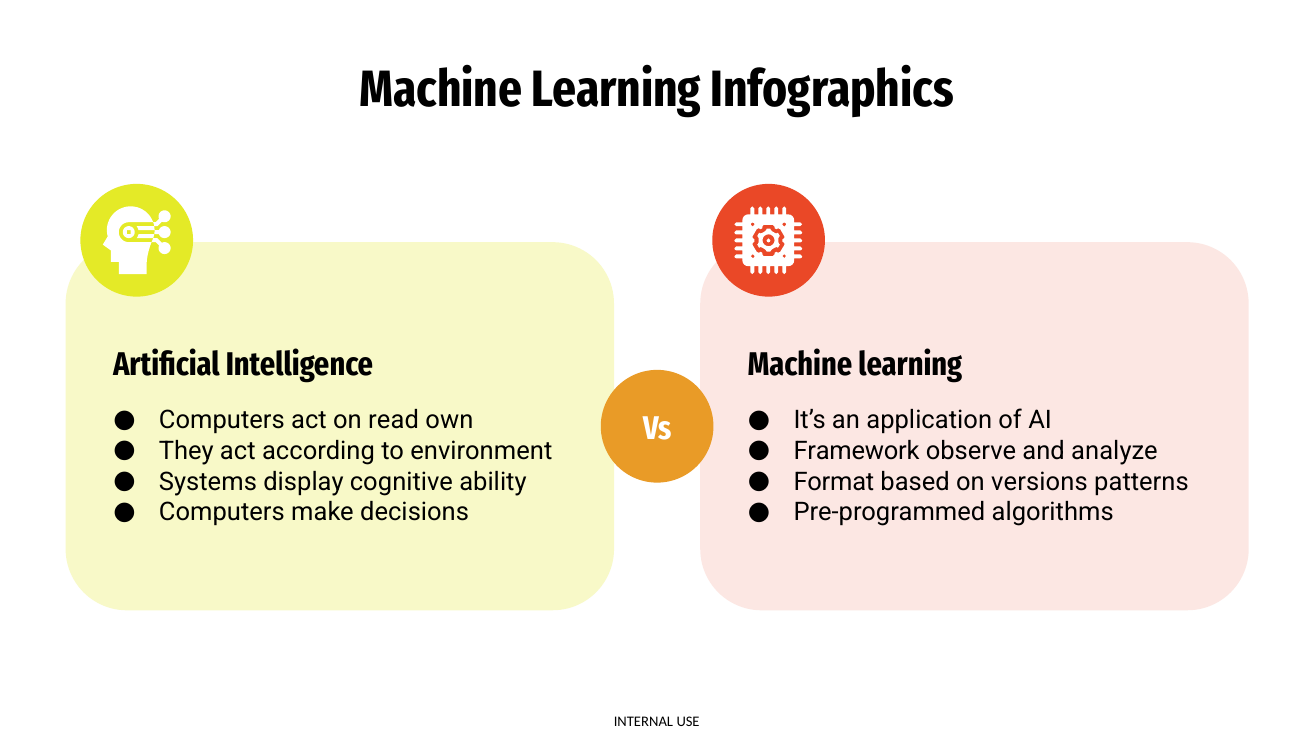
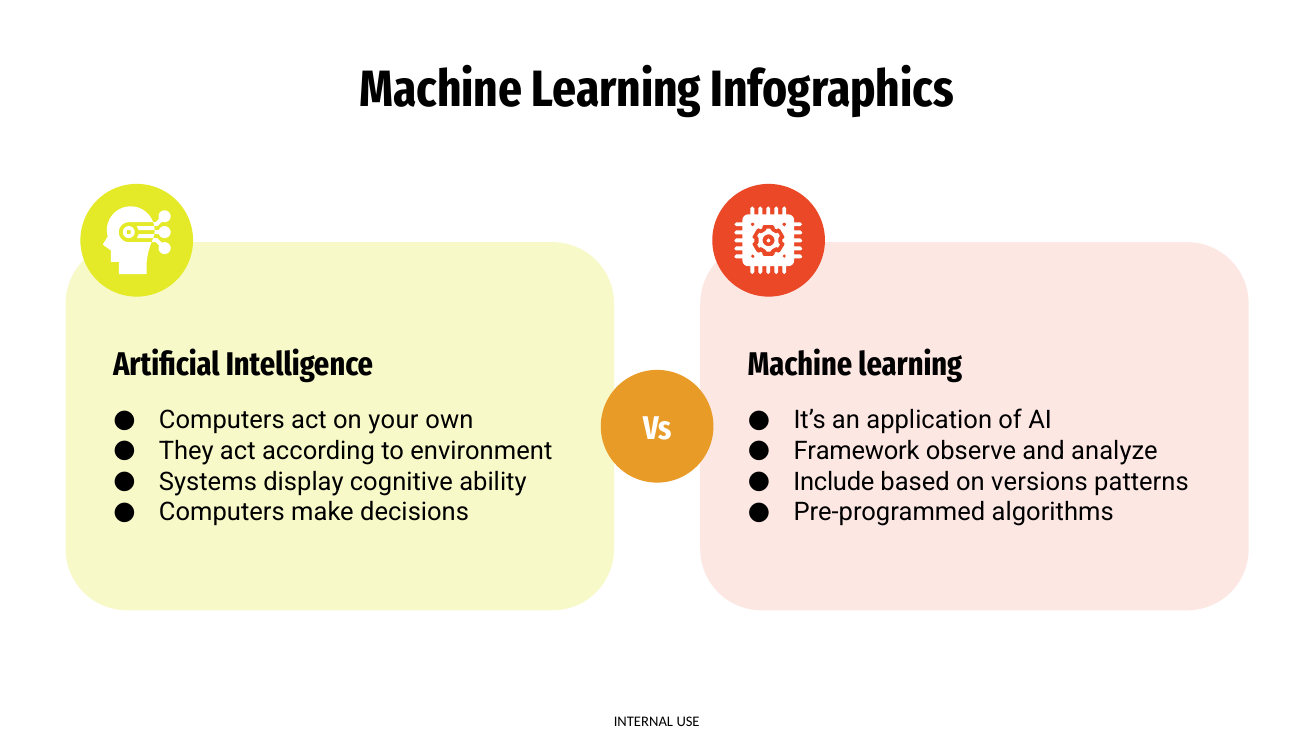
read: read -> your
Format: Format -> Include
